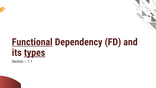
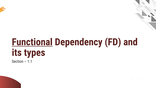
types underline: present -> none
